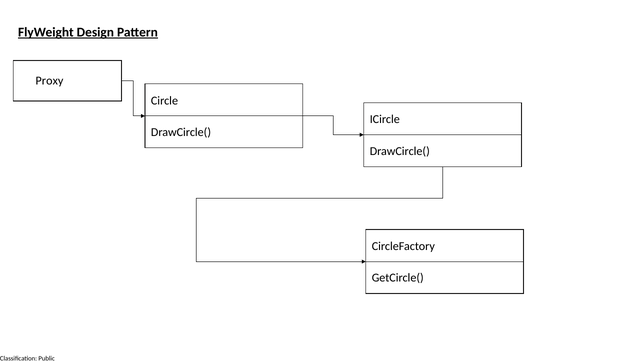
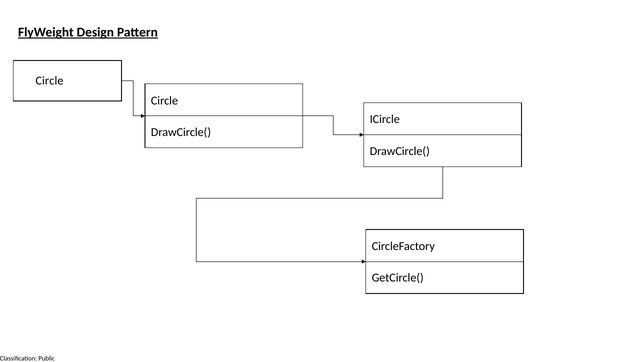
Proxy at (49, 81): Proxy -> Circle
